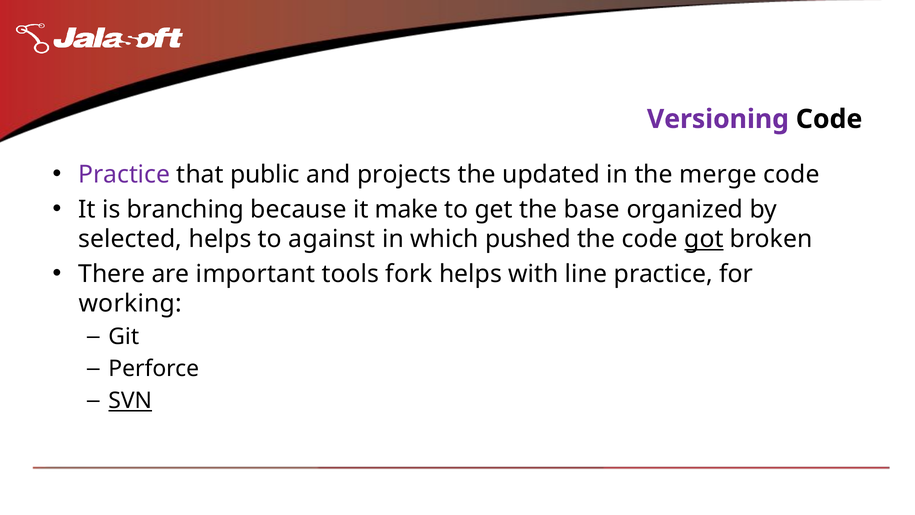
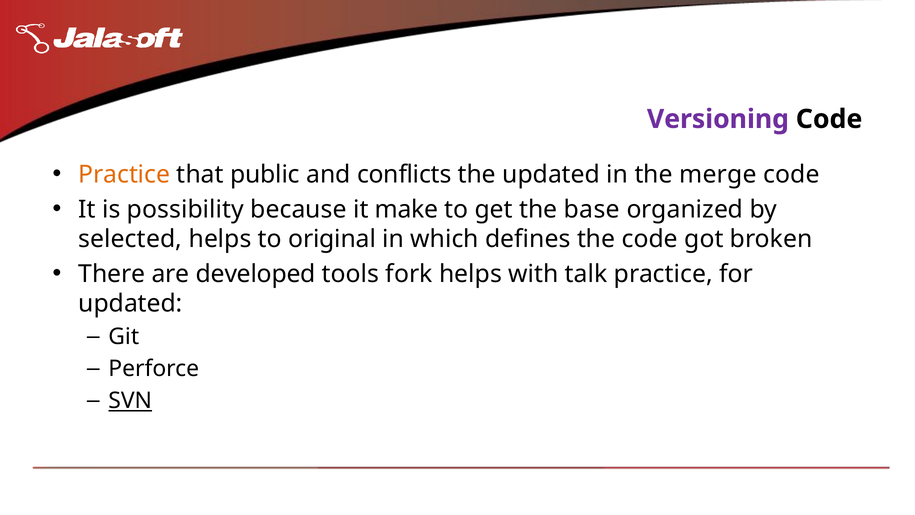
Practice at (124, 174) colour: purple -> orange
projects: projects -> conflicts
branching: branching -> possibility
against: against -> original
pushed: pushed -> defines
got underline: present -> none
important: important -> developed
line: line -> talk
working at (130, 304): working -> updated
